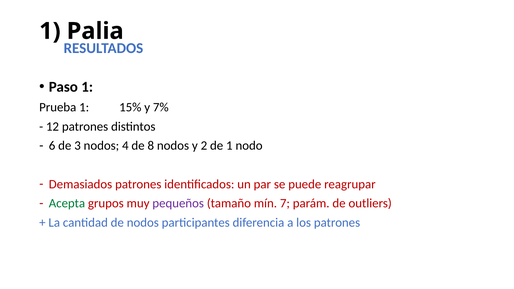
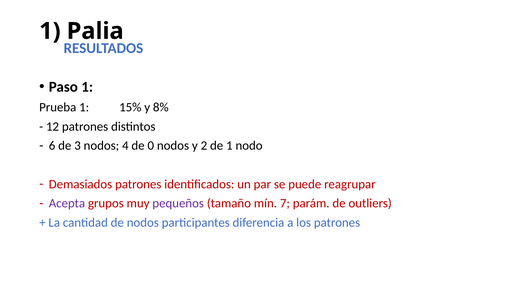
7%: 7% -> 8%
8: 8 -> 0
Acepta colour: green -> purple
